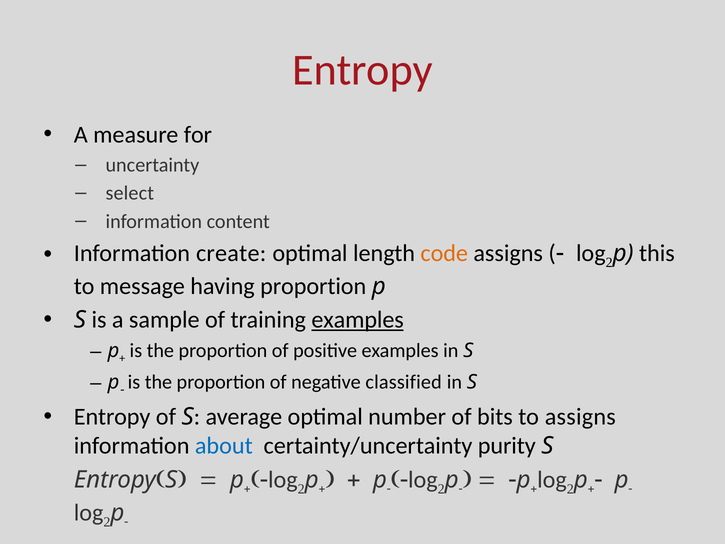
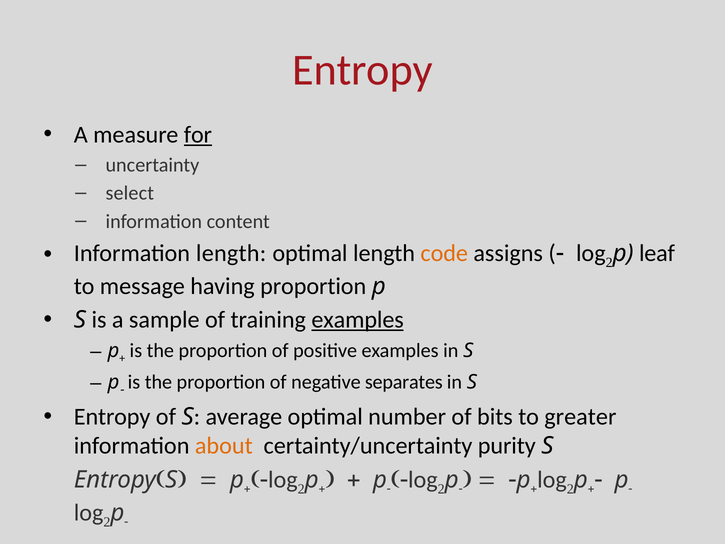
for underline: none -> present
Information create: create -> length
this: this -> leaf
classified: classified -> separates
to assigns: assigns -> greater
about colour: blue -> orange
